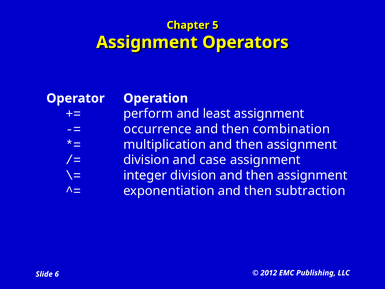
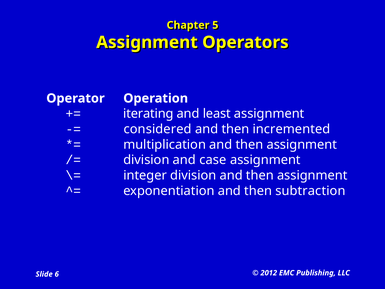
perform: perform -> iterating
occurrence: occurrence -> considered
combination: combination -> incremented
